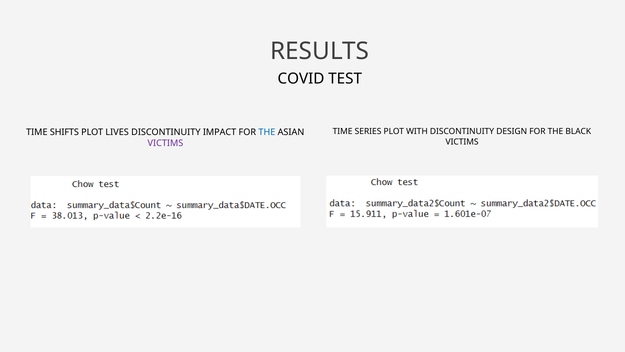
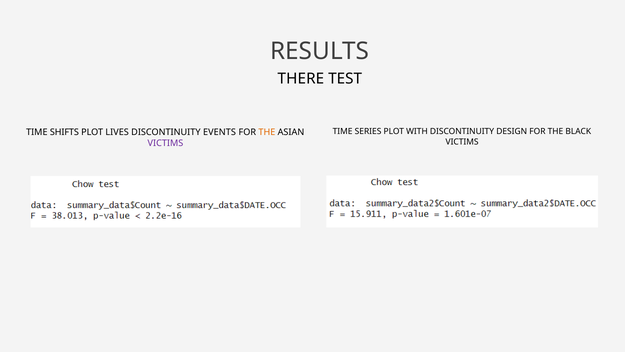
COVID: COVID -> THERE
IMPACT: IMPACT -> EVENTS
THE at (267, 132) colour: blue -> orange
